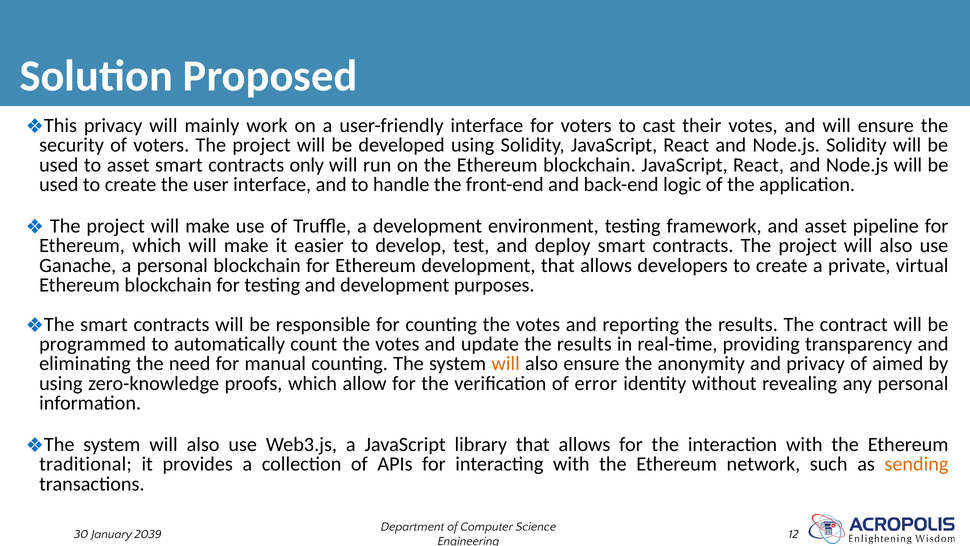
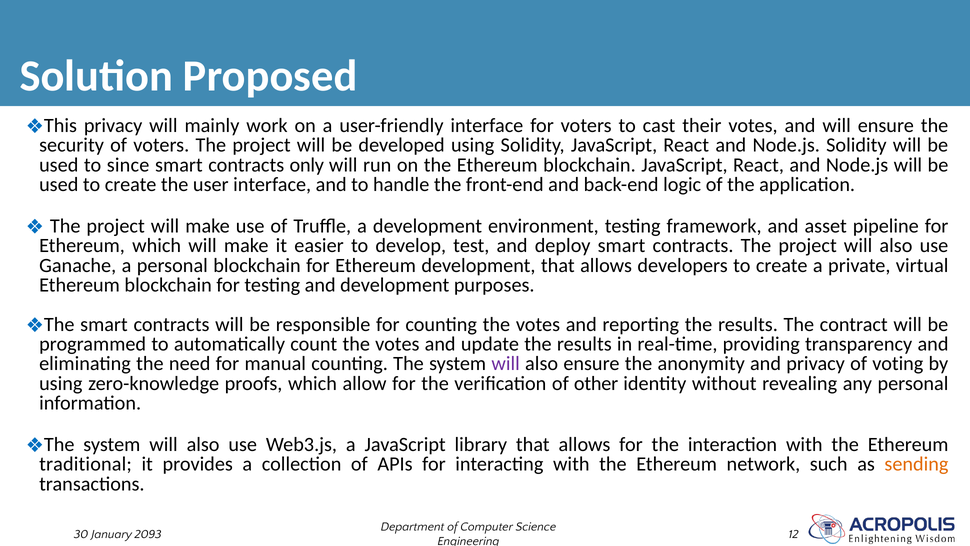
to asset: asset -> since
will at (506, 363) colour: orange -> purple
aimed: aimed -> voting
error: error -> other
2039: 2039 -> 2093
